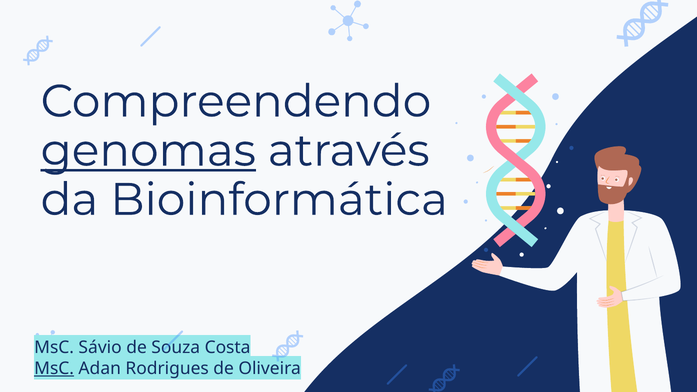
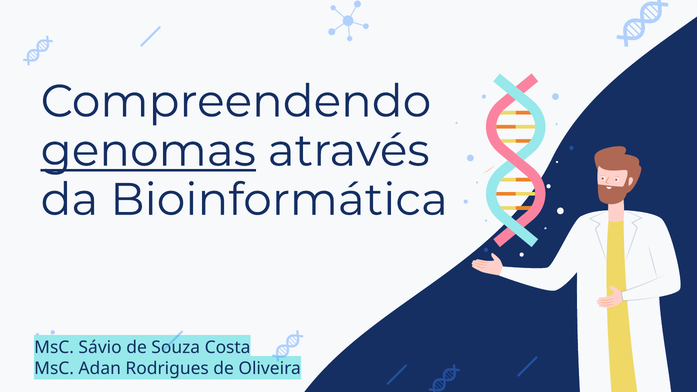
MsC at (54, 369) underline: present -> none
